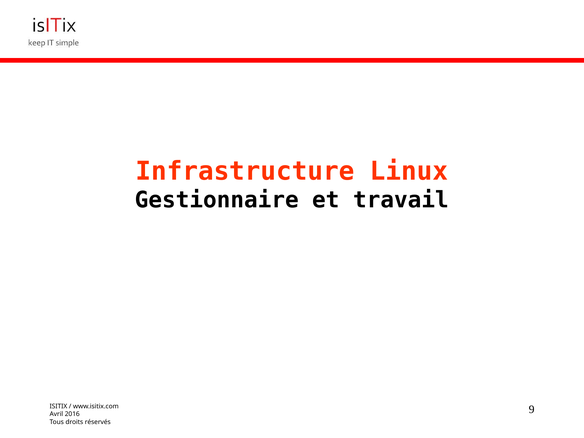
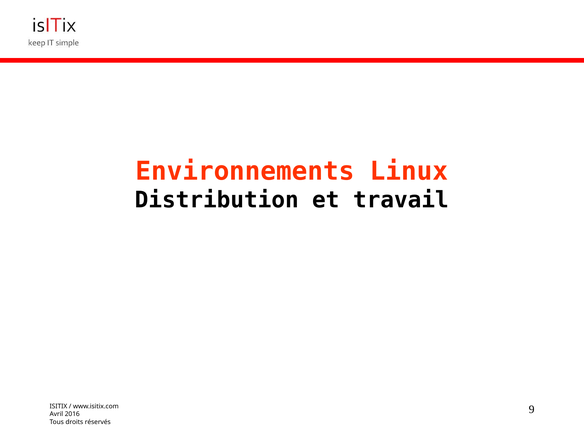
Infrastructure: Infrastructure -> Environnements
Gestionnaire: Gestionnaire -> Distribution
